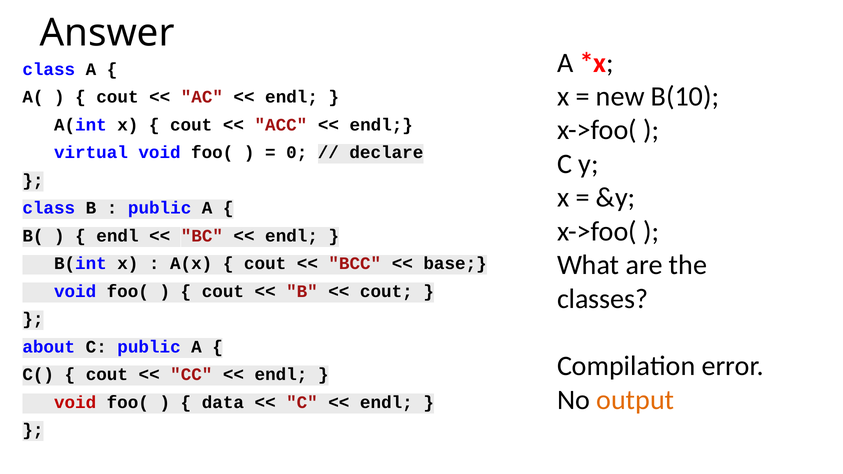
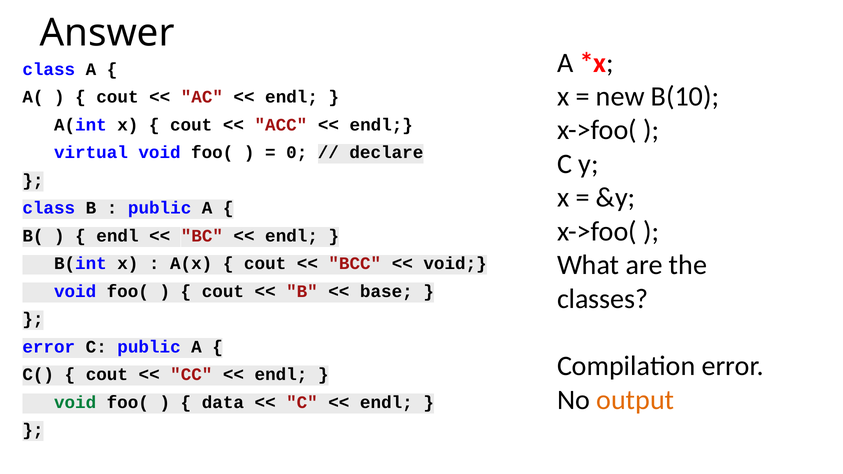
base at (455, 264): base -> void
cout at (386, 291): cout -> base
about at (49, 347): about -> error
void at (75, 402) colour: red -> green
